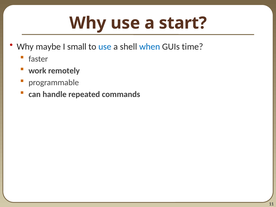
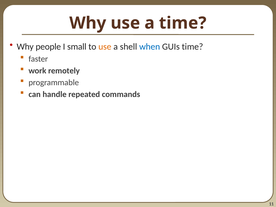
a start: start -> time
maybe: maybe -> people
use at (105, 47) colour: blue -> orange
